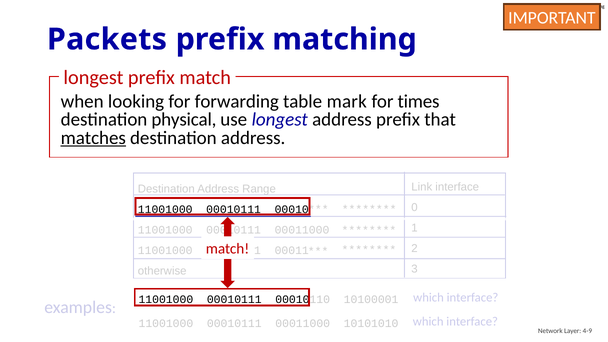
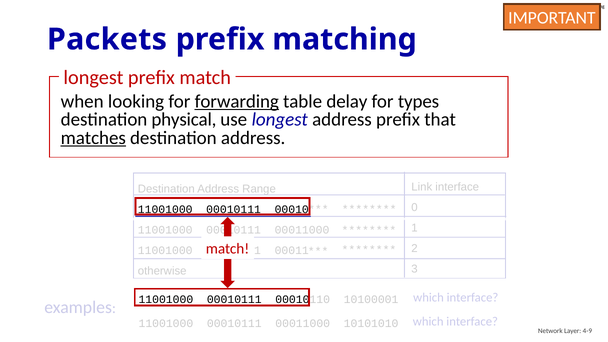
forwarding underline: none -> present
mark: mark -> delay
times: times -> types
